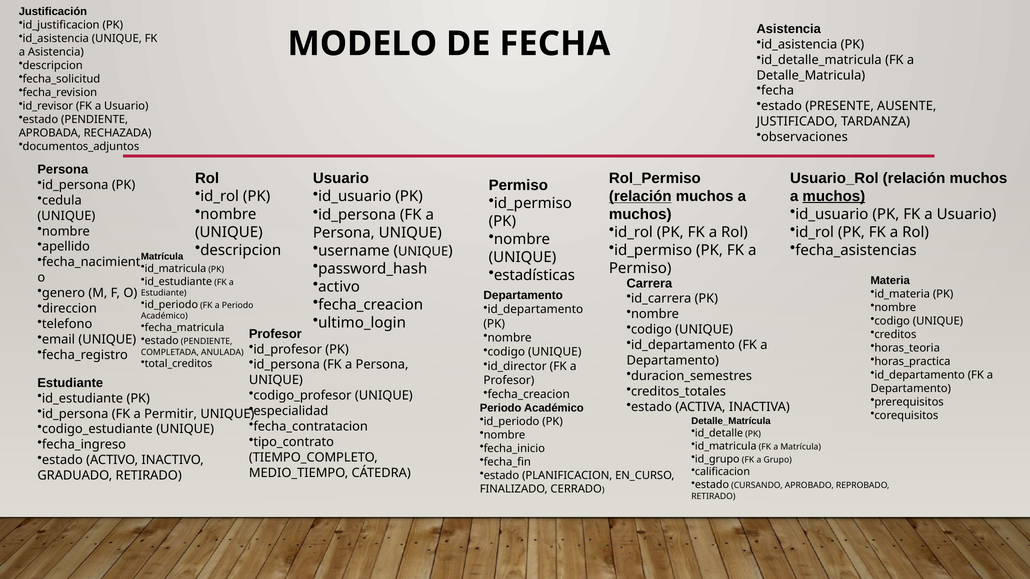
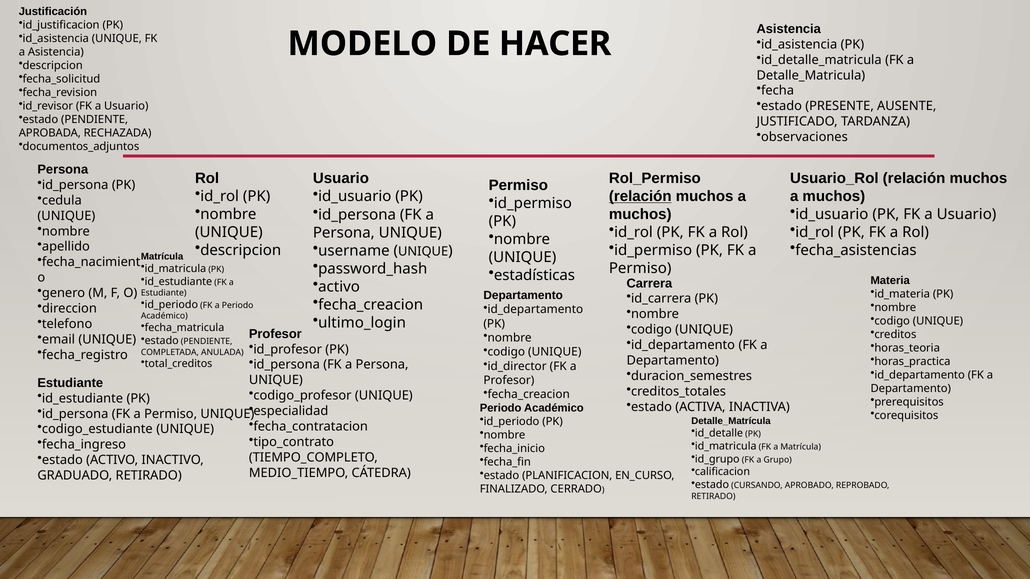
DE FECHA: FECHA -> HACER
muchos at (834, 196) underline: present -> none
id_persona FK a Permitir: Permitir -> Permiso
